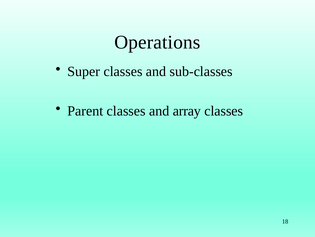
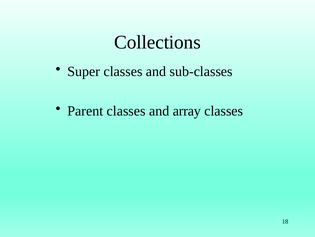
Operations: Operations -> Collections
